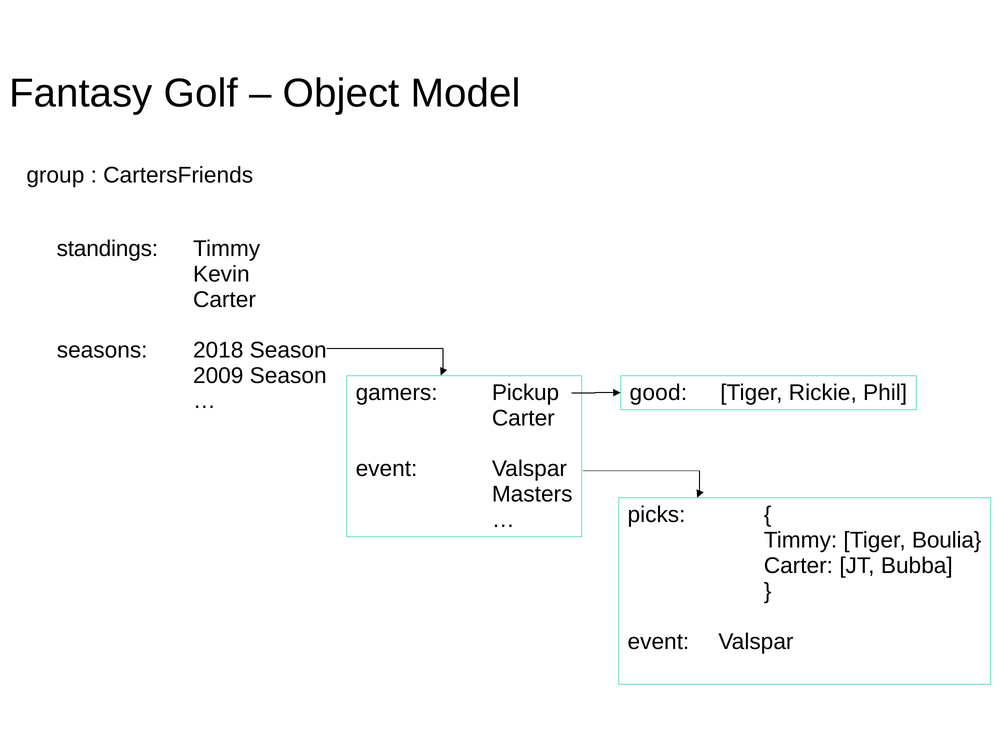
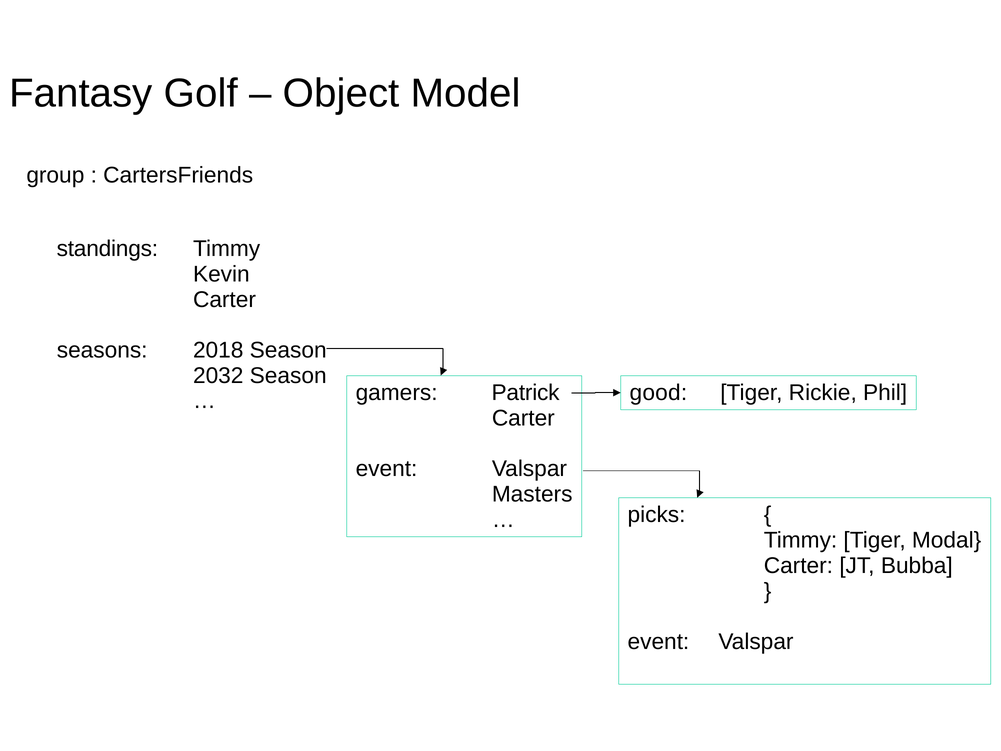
2009: 2009 -> 2032
Pickup: Pickup -> Patrick
Boulia: Boulia -> Modal
